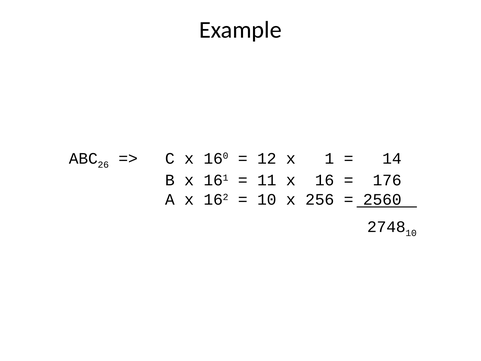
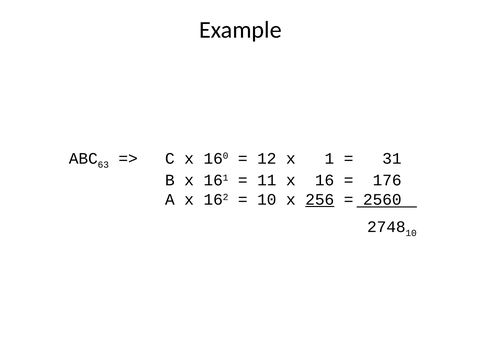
26: 26 -> 63
14: 14 -> 31
256 underline: none -> present
